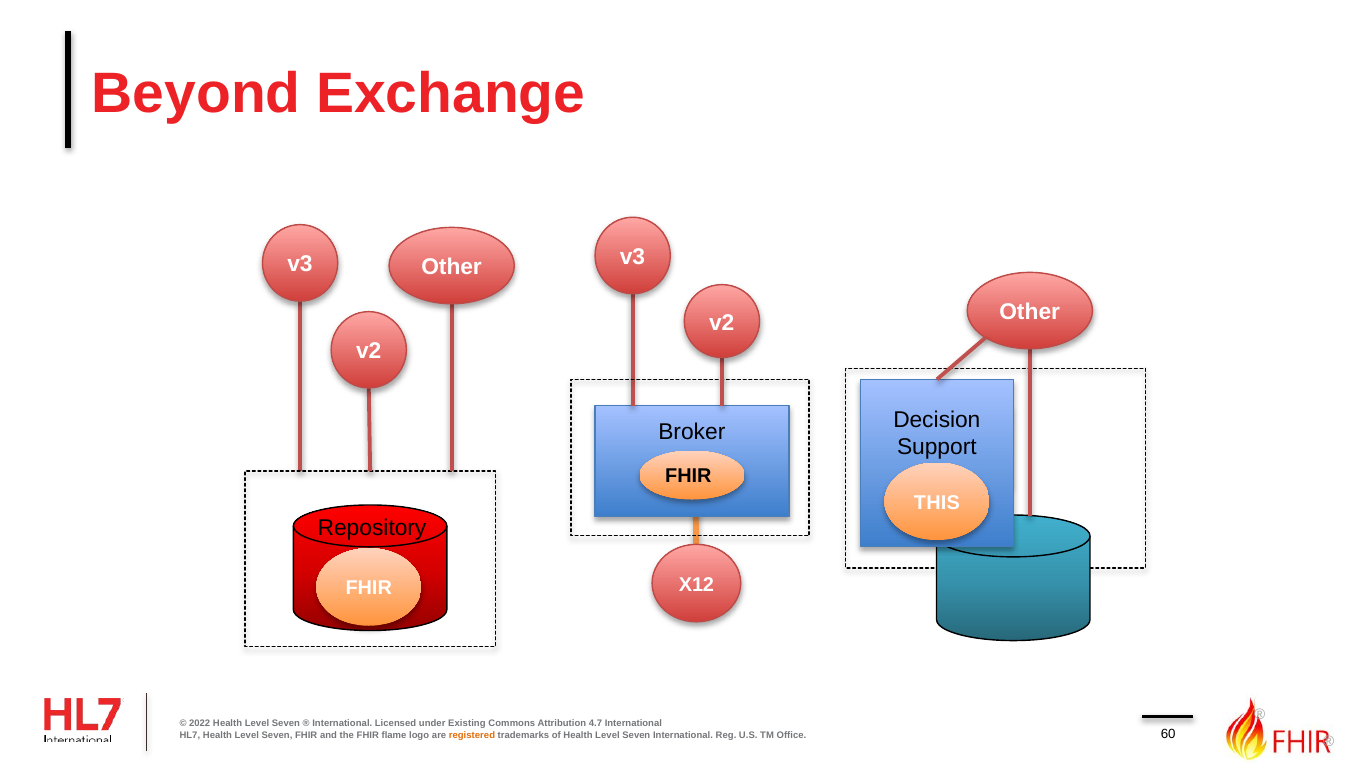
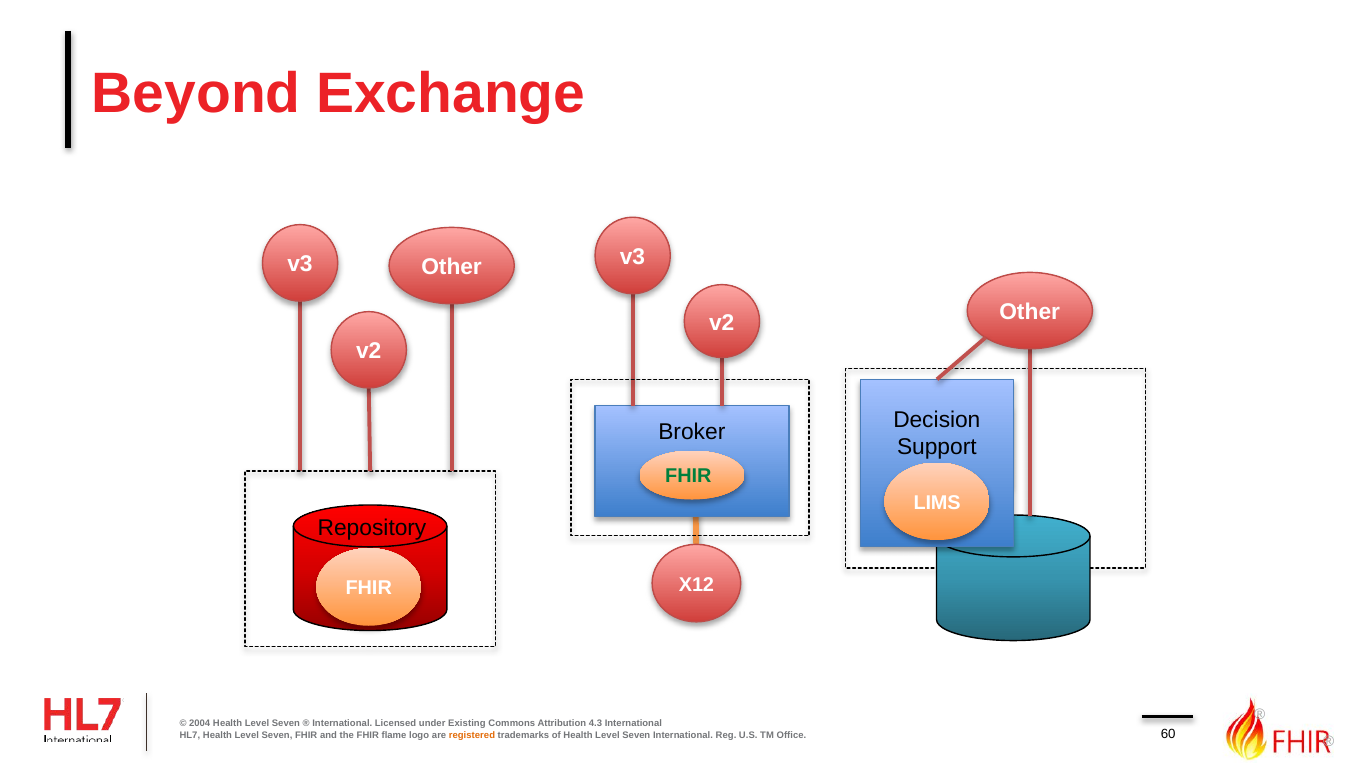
FHIR at (688, 477) colour: black -> green
THIS: THIS -> LIMS
2022: 2022 -> 2004
4.7: 4.7 -> 4.3
